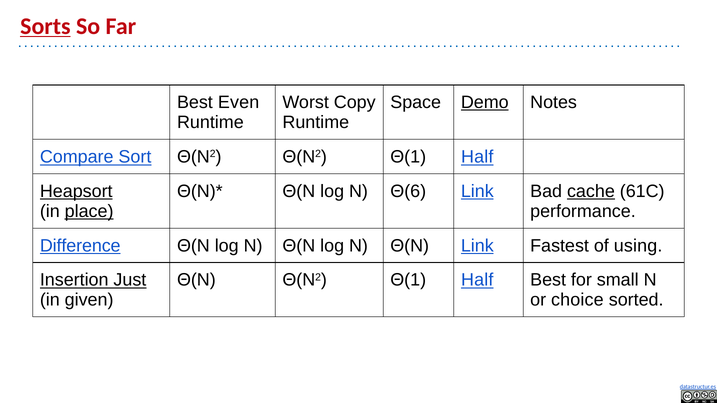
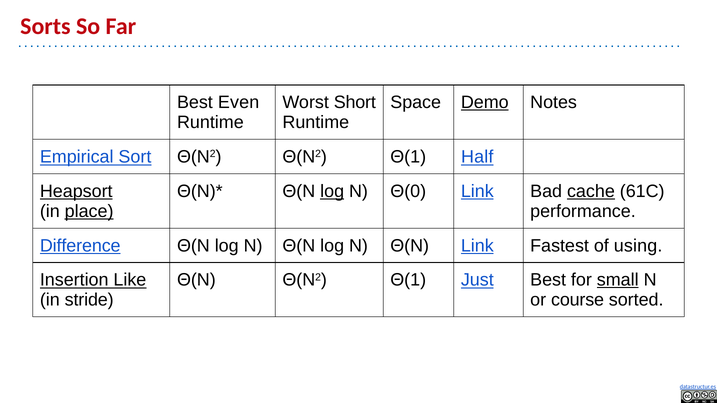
Sorts underline: present -> none
Copy: Copy -> Short
Compare: Compare -> Empirical
log at (332, 191) underline: none -> present
Θ(6: Θ(6 -> Θ(0
Just: Just -> Like
Θ(N Θ(N2 Θ(1 Half: Half -> Just
small underline: none -> present
given: given -> stride
choice: choice -> course
